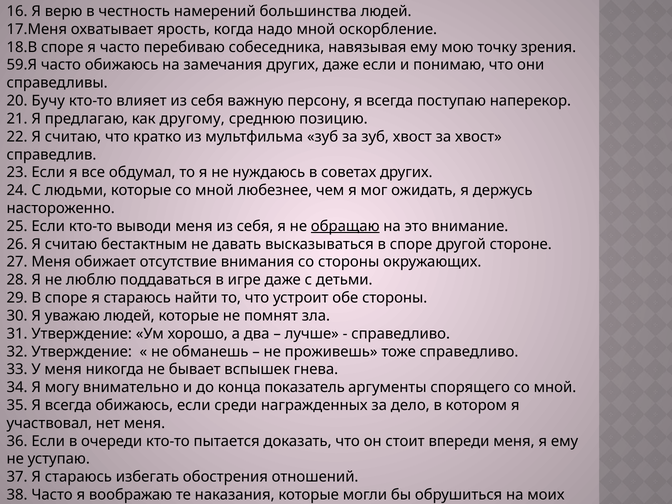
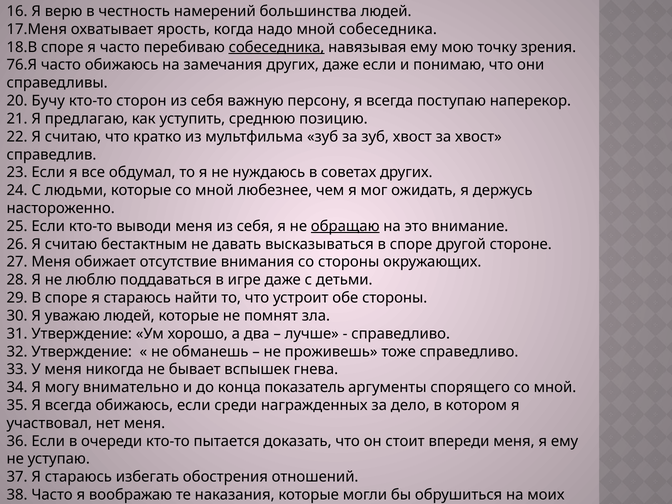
мной оскорбление: оскорбление -> собеседника
собеседника at (277, 47) underline: none -> present
59.Я: 59.Я -> 76.Я
влияет: влияет -> сторон
другому: другому -> уступить
